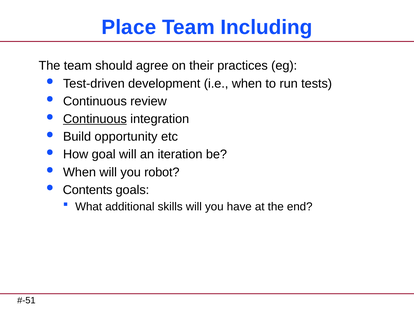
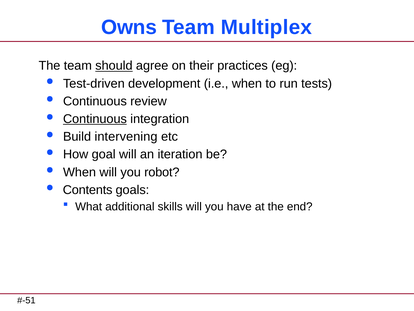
Place: Place -> Owns
Including: Including -> Multiplex
should underline: none -> present
opportunity: opportunity -> intervening
